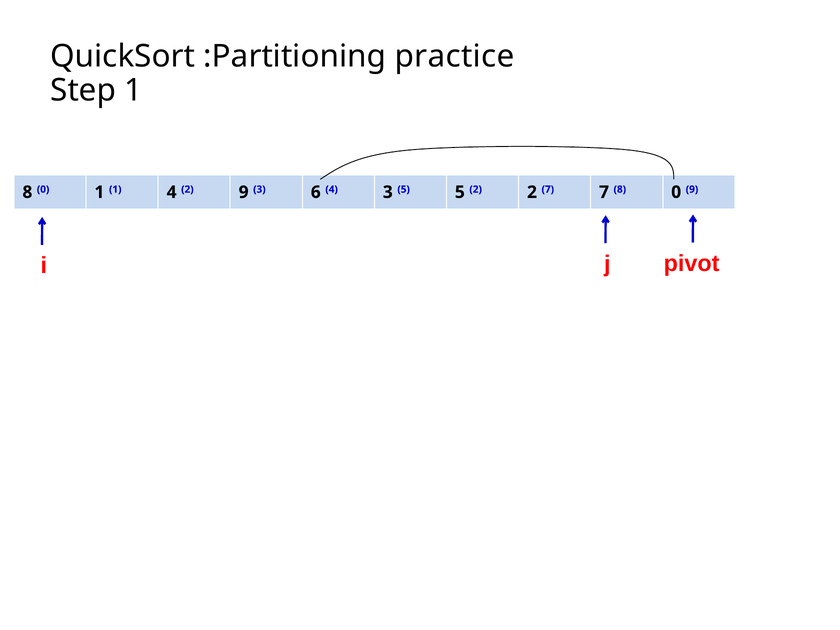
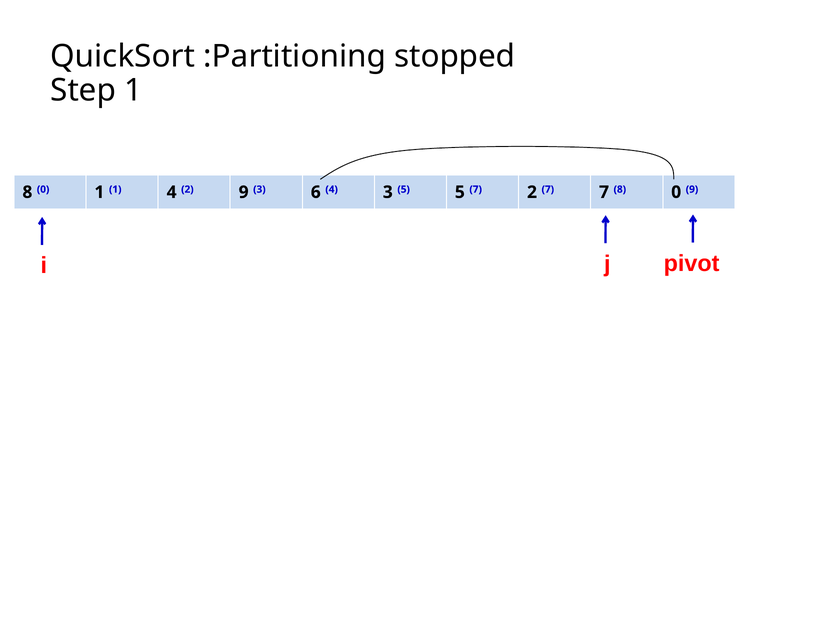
practice: practice -> stopped
5 2: 2 -> 7
